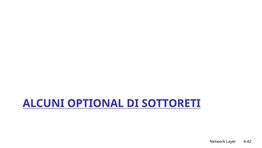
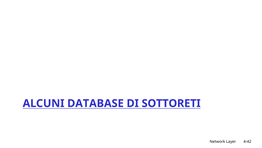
OPTIONAL: OPTIONAL -> DATABASE
